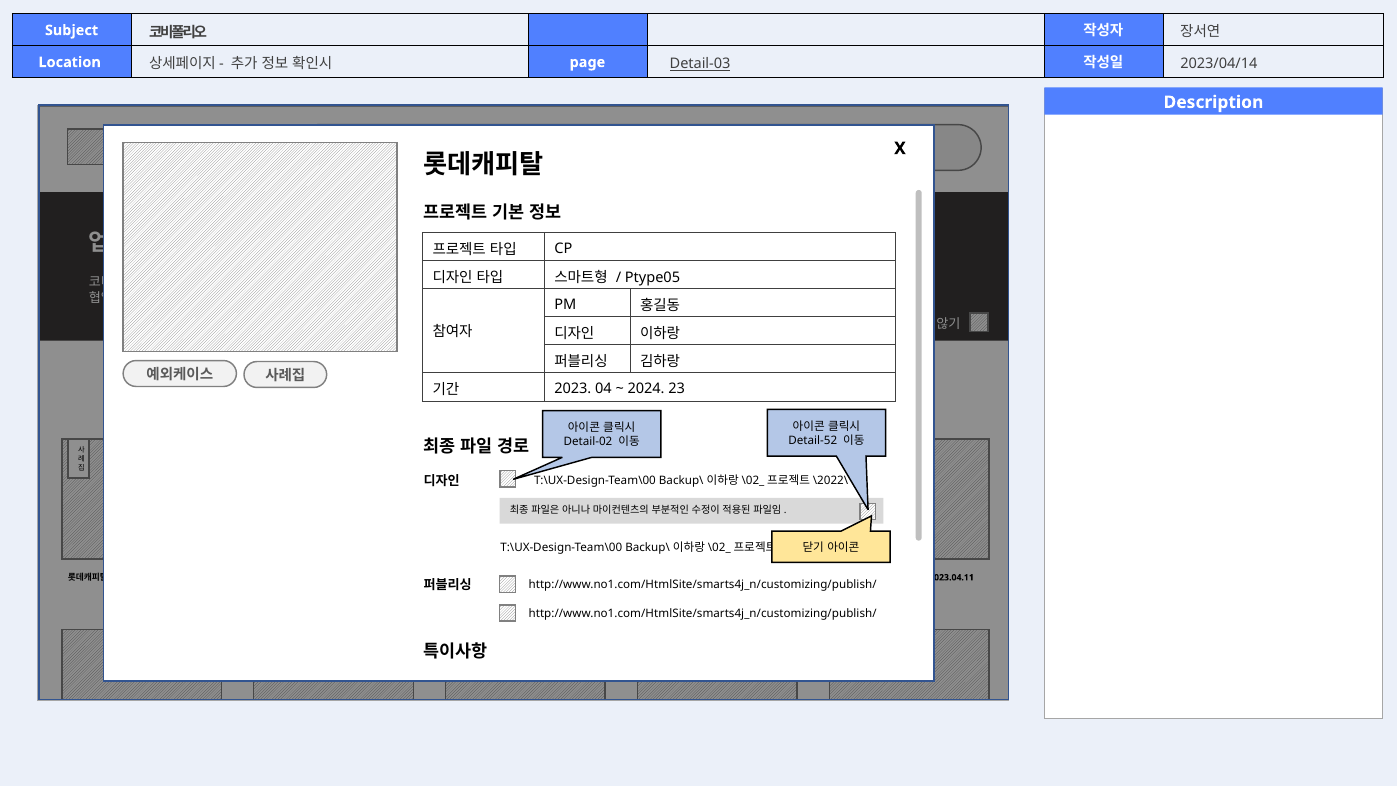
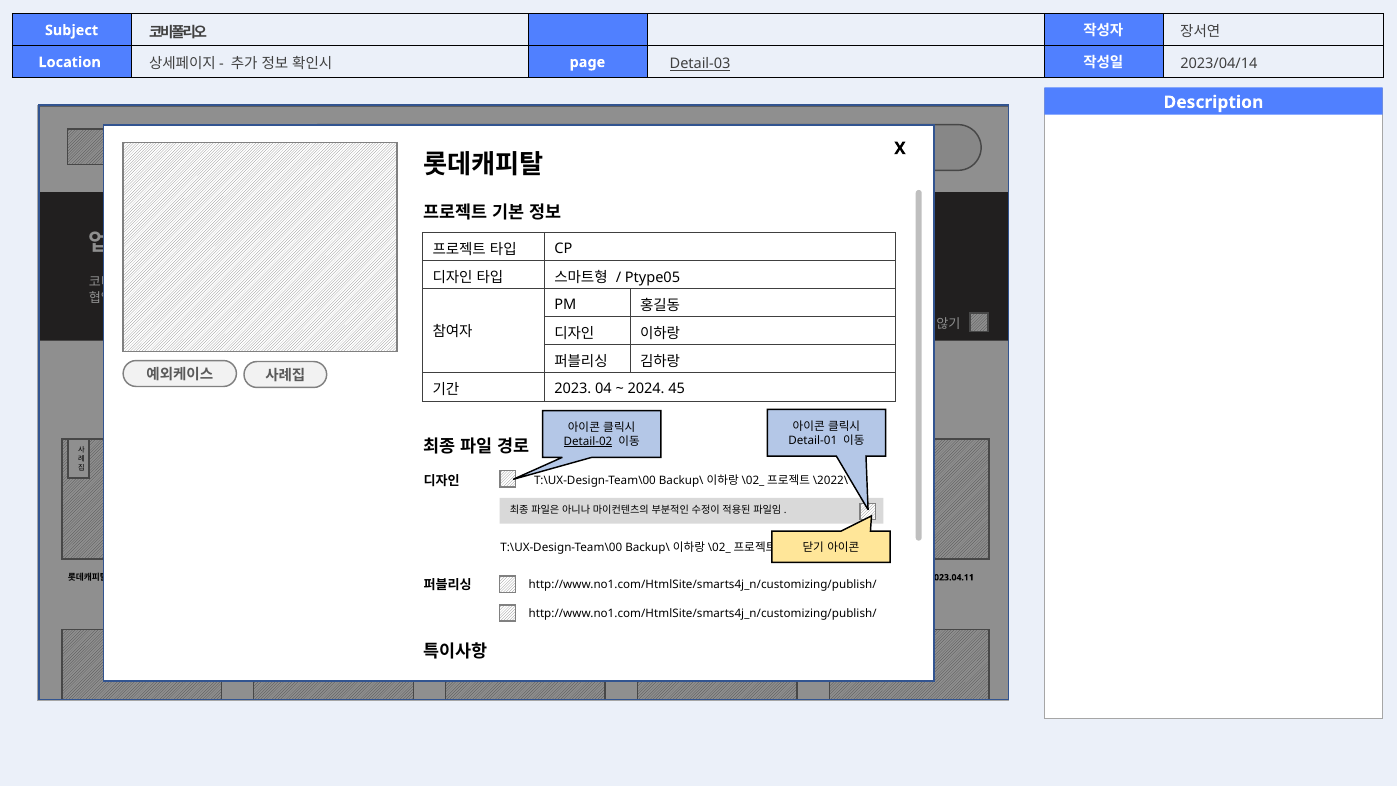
23: 23 -> 45
Detail-52: Detail-52 -> Detail-01
Detail-02 underline: none -> present
